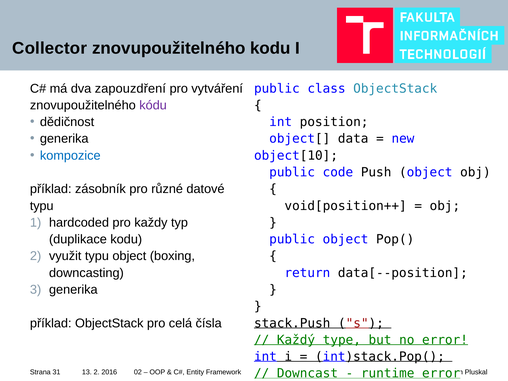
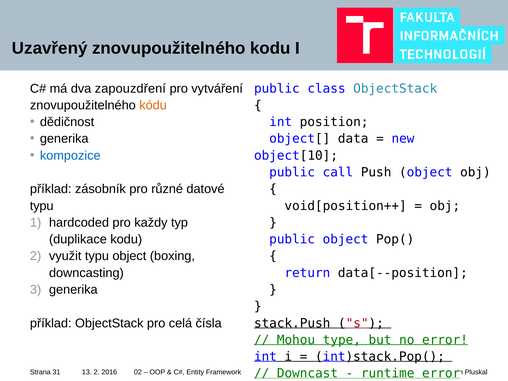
Collector: Collector -> Uzavřený
kódu colour: purple -> orange
code: code -> call
Každý: Každý -> Mohou
